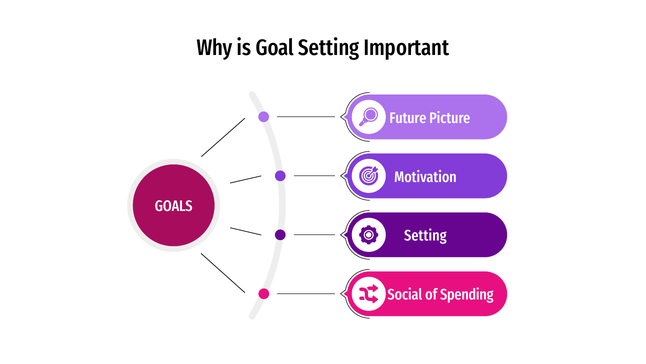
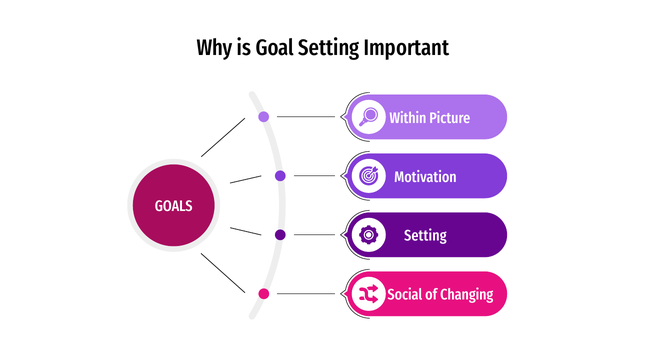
Future: Future -> Within
Spending: Spending -> Changing
